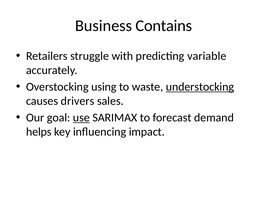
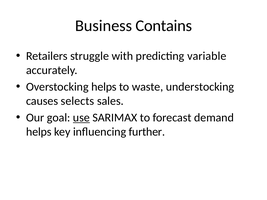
Overstocking using: using -> helps
understocking underline: present -> none
drivers: drivers -> selects
impact: impact -> further
